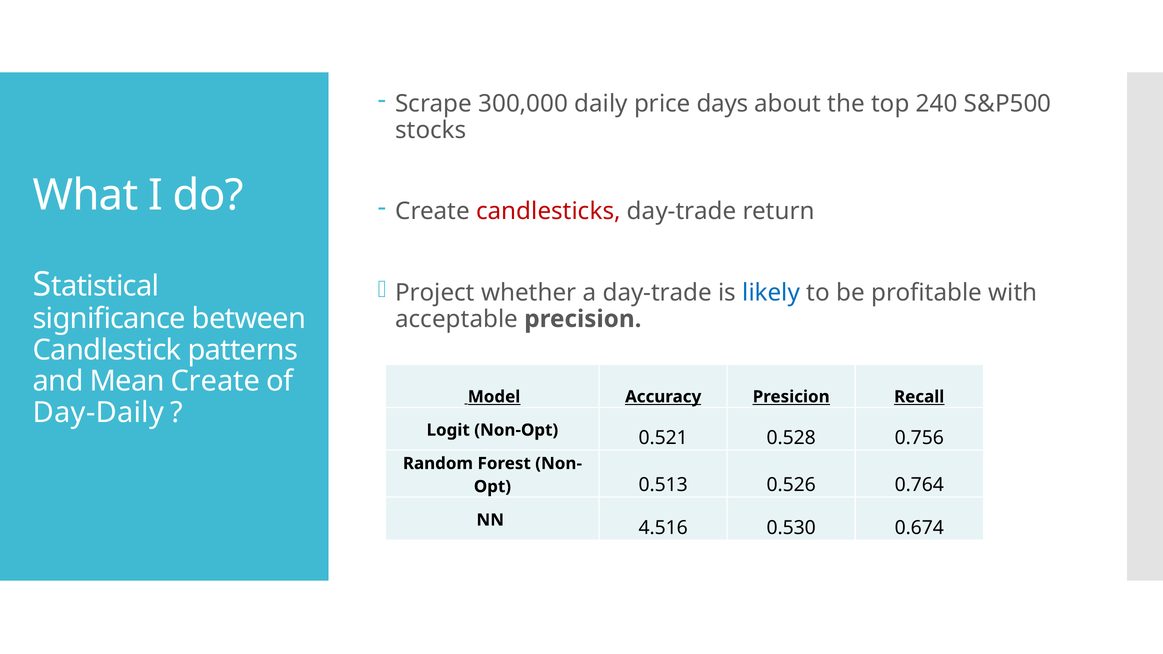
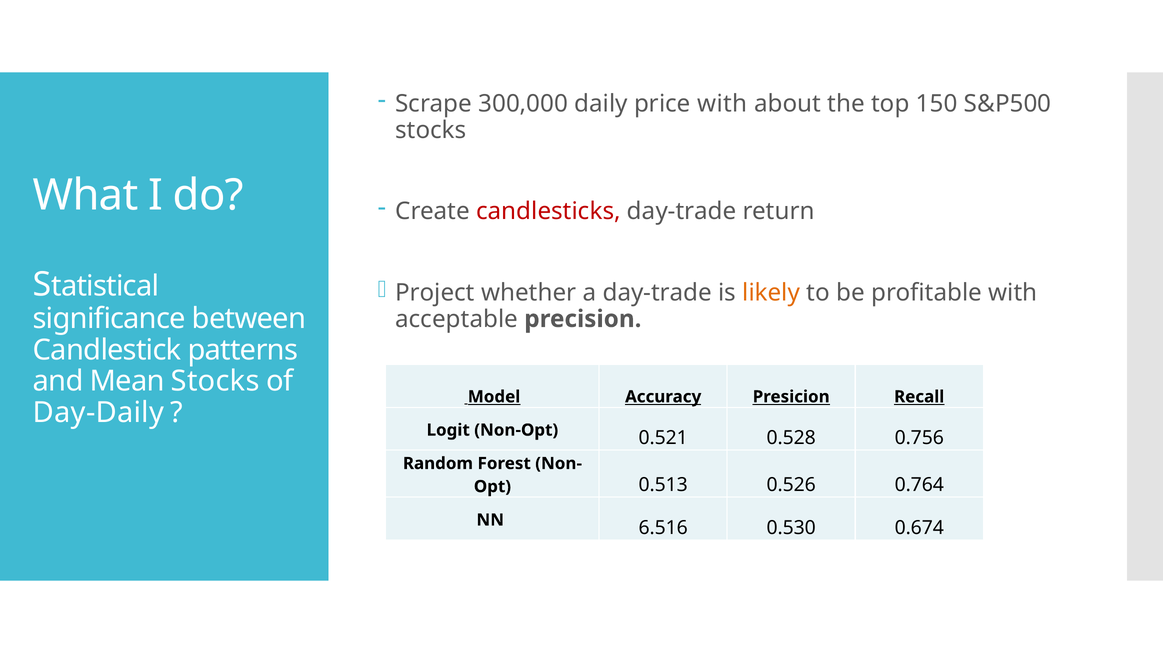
price days: days -> with
240: 240 -> 150
likely colour: blue -> orange
Mean Create: Create -> Stocks
4.516: 4.516 -> 6.516
